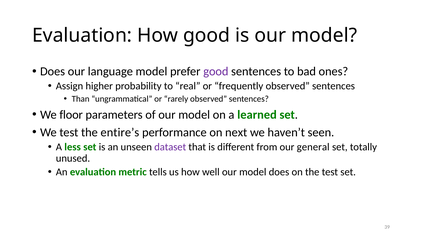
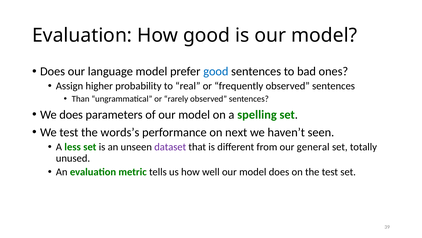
good at (216, 71) colour: purple -> blue
We floor: floor -> does
learned: learned -> spelling
entire’s: entire’s -> words’s
